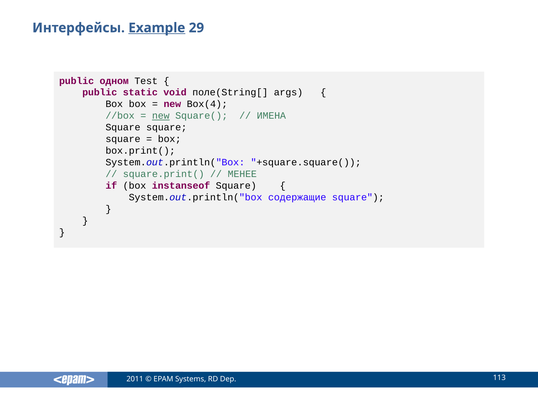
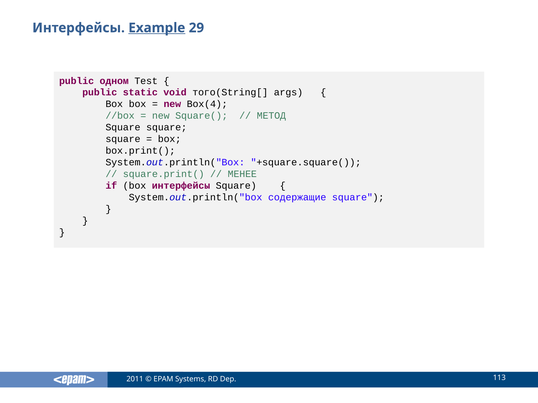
поле(String[: поле(String[ -> того(String[
new at (161, 116) underline: present -> none
ИМЕНА: ИМЕНА -> МЕТОД
box instanseof: instanseof -> интерфейсы
